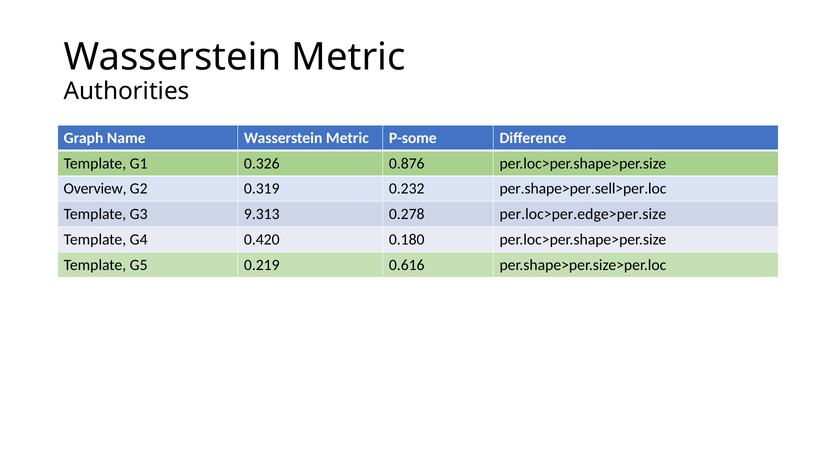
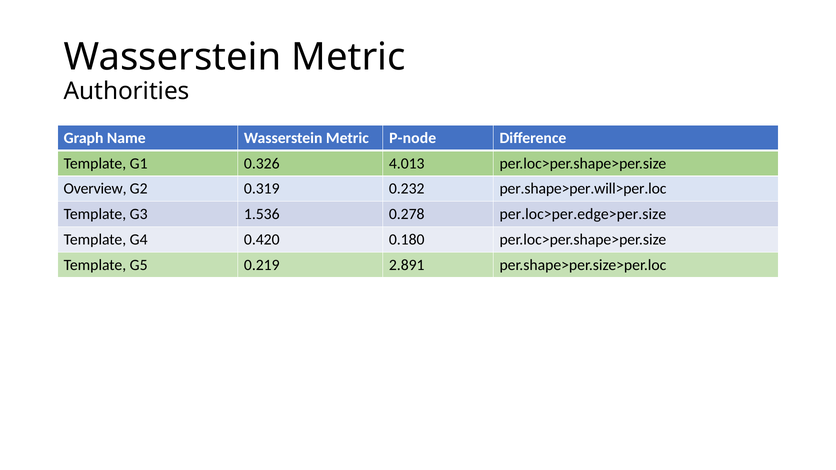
P-some: P-some -> P-node
0.876: 0.876 -> 4.013
per.shape>per.sell>per.loc: per.shape>per.sell>per.loc -> per.shape>per.will>per.loc
9.313: 9.313 -> 1.536
0.616: 0.616 -> 2.891
